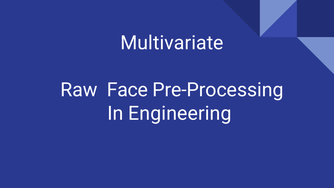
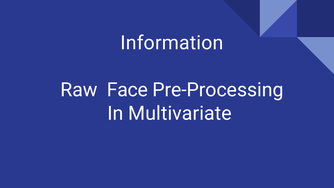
Multivariate: Multivariate -> Information
Engineering: Engineering -> Multivariate
